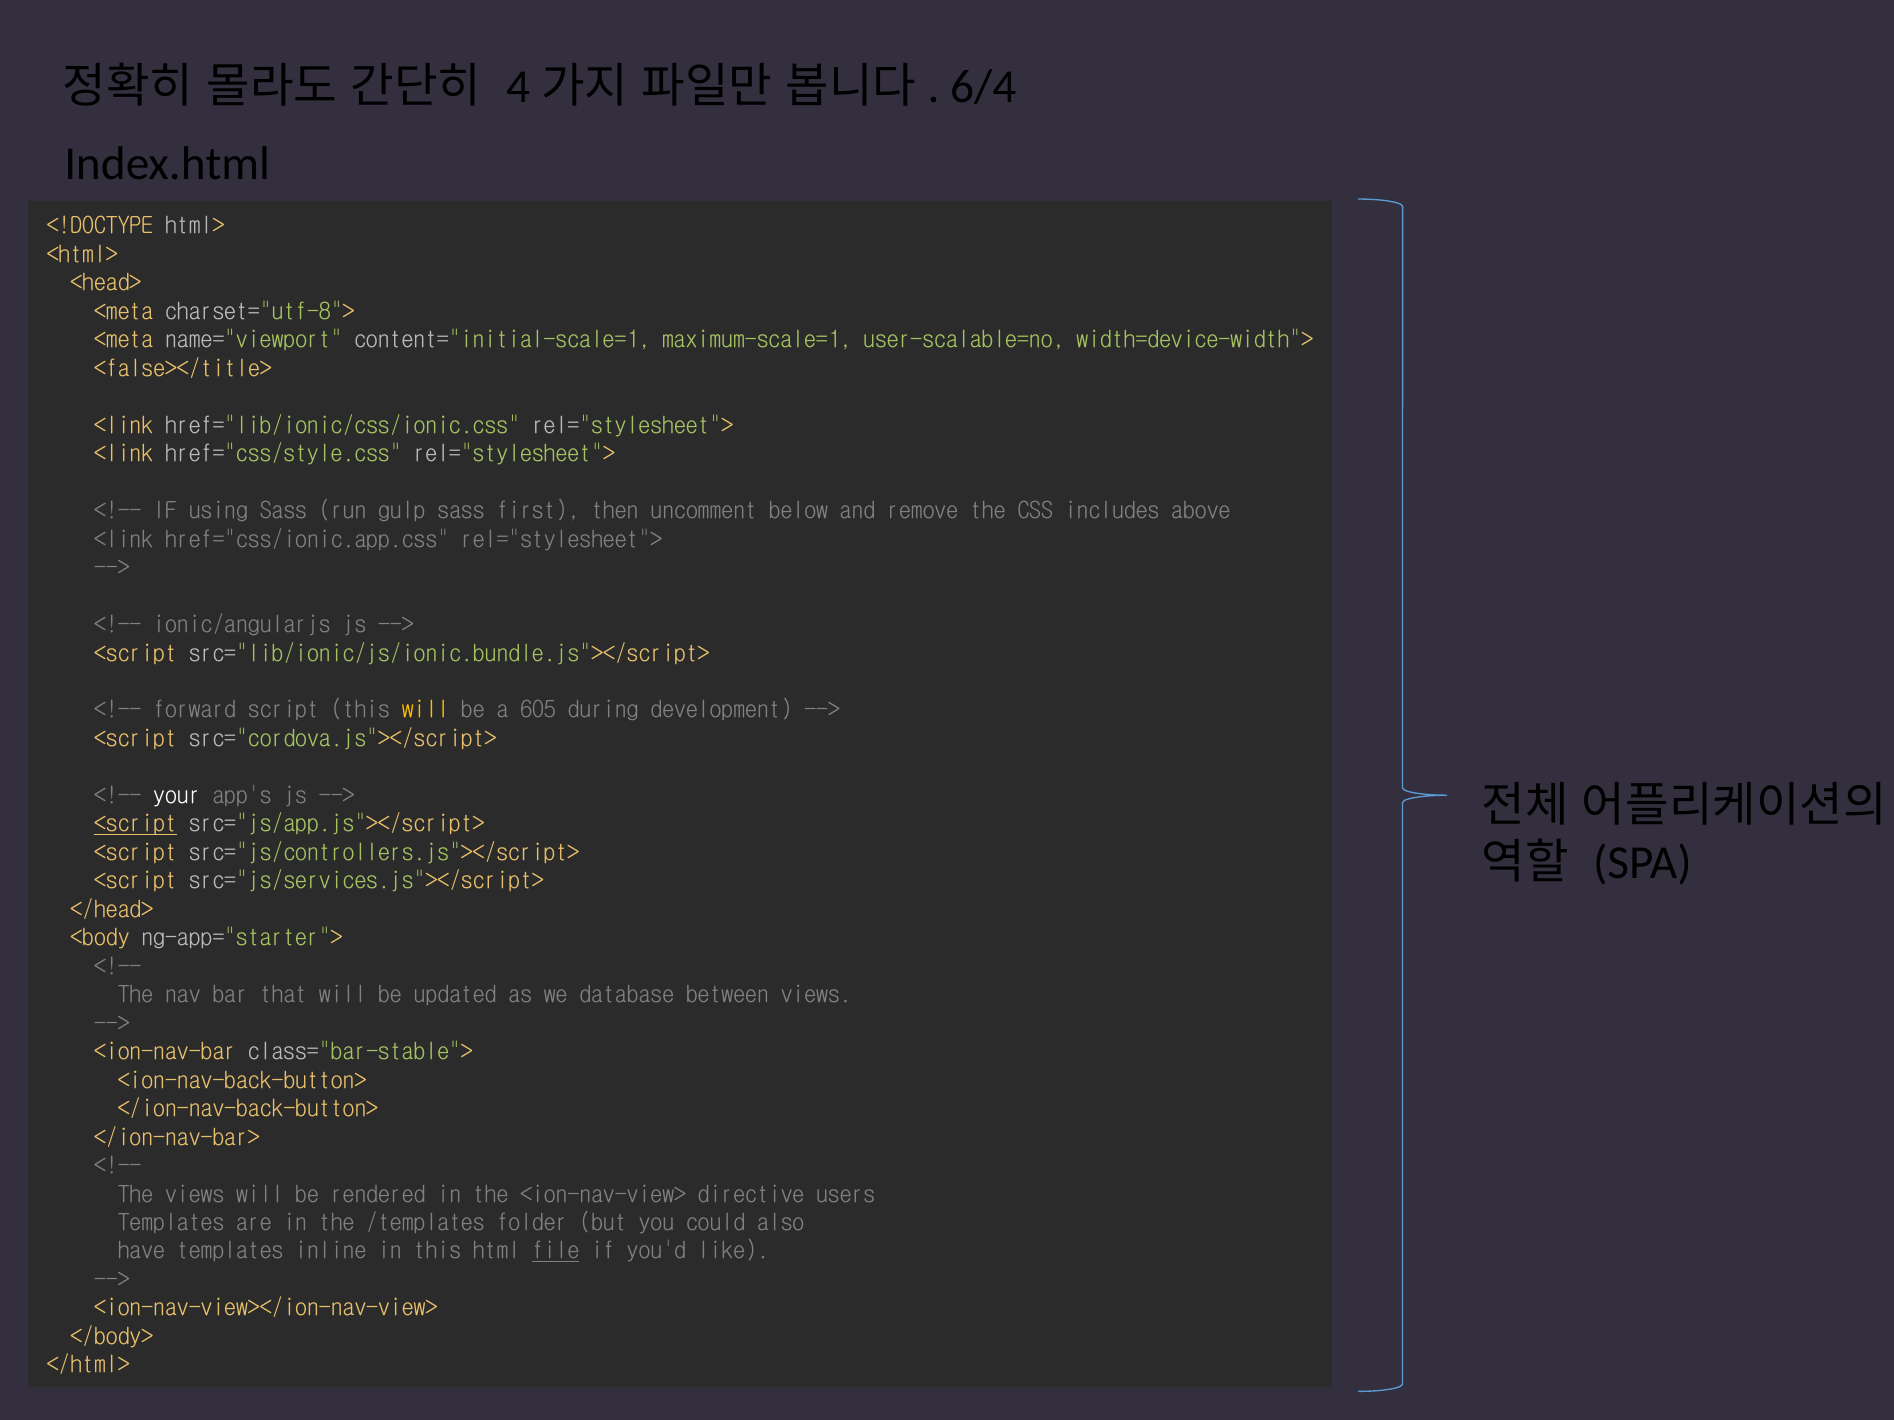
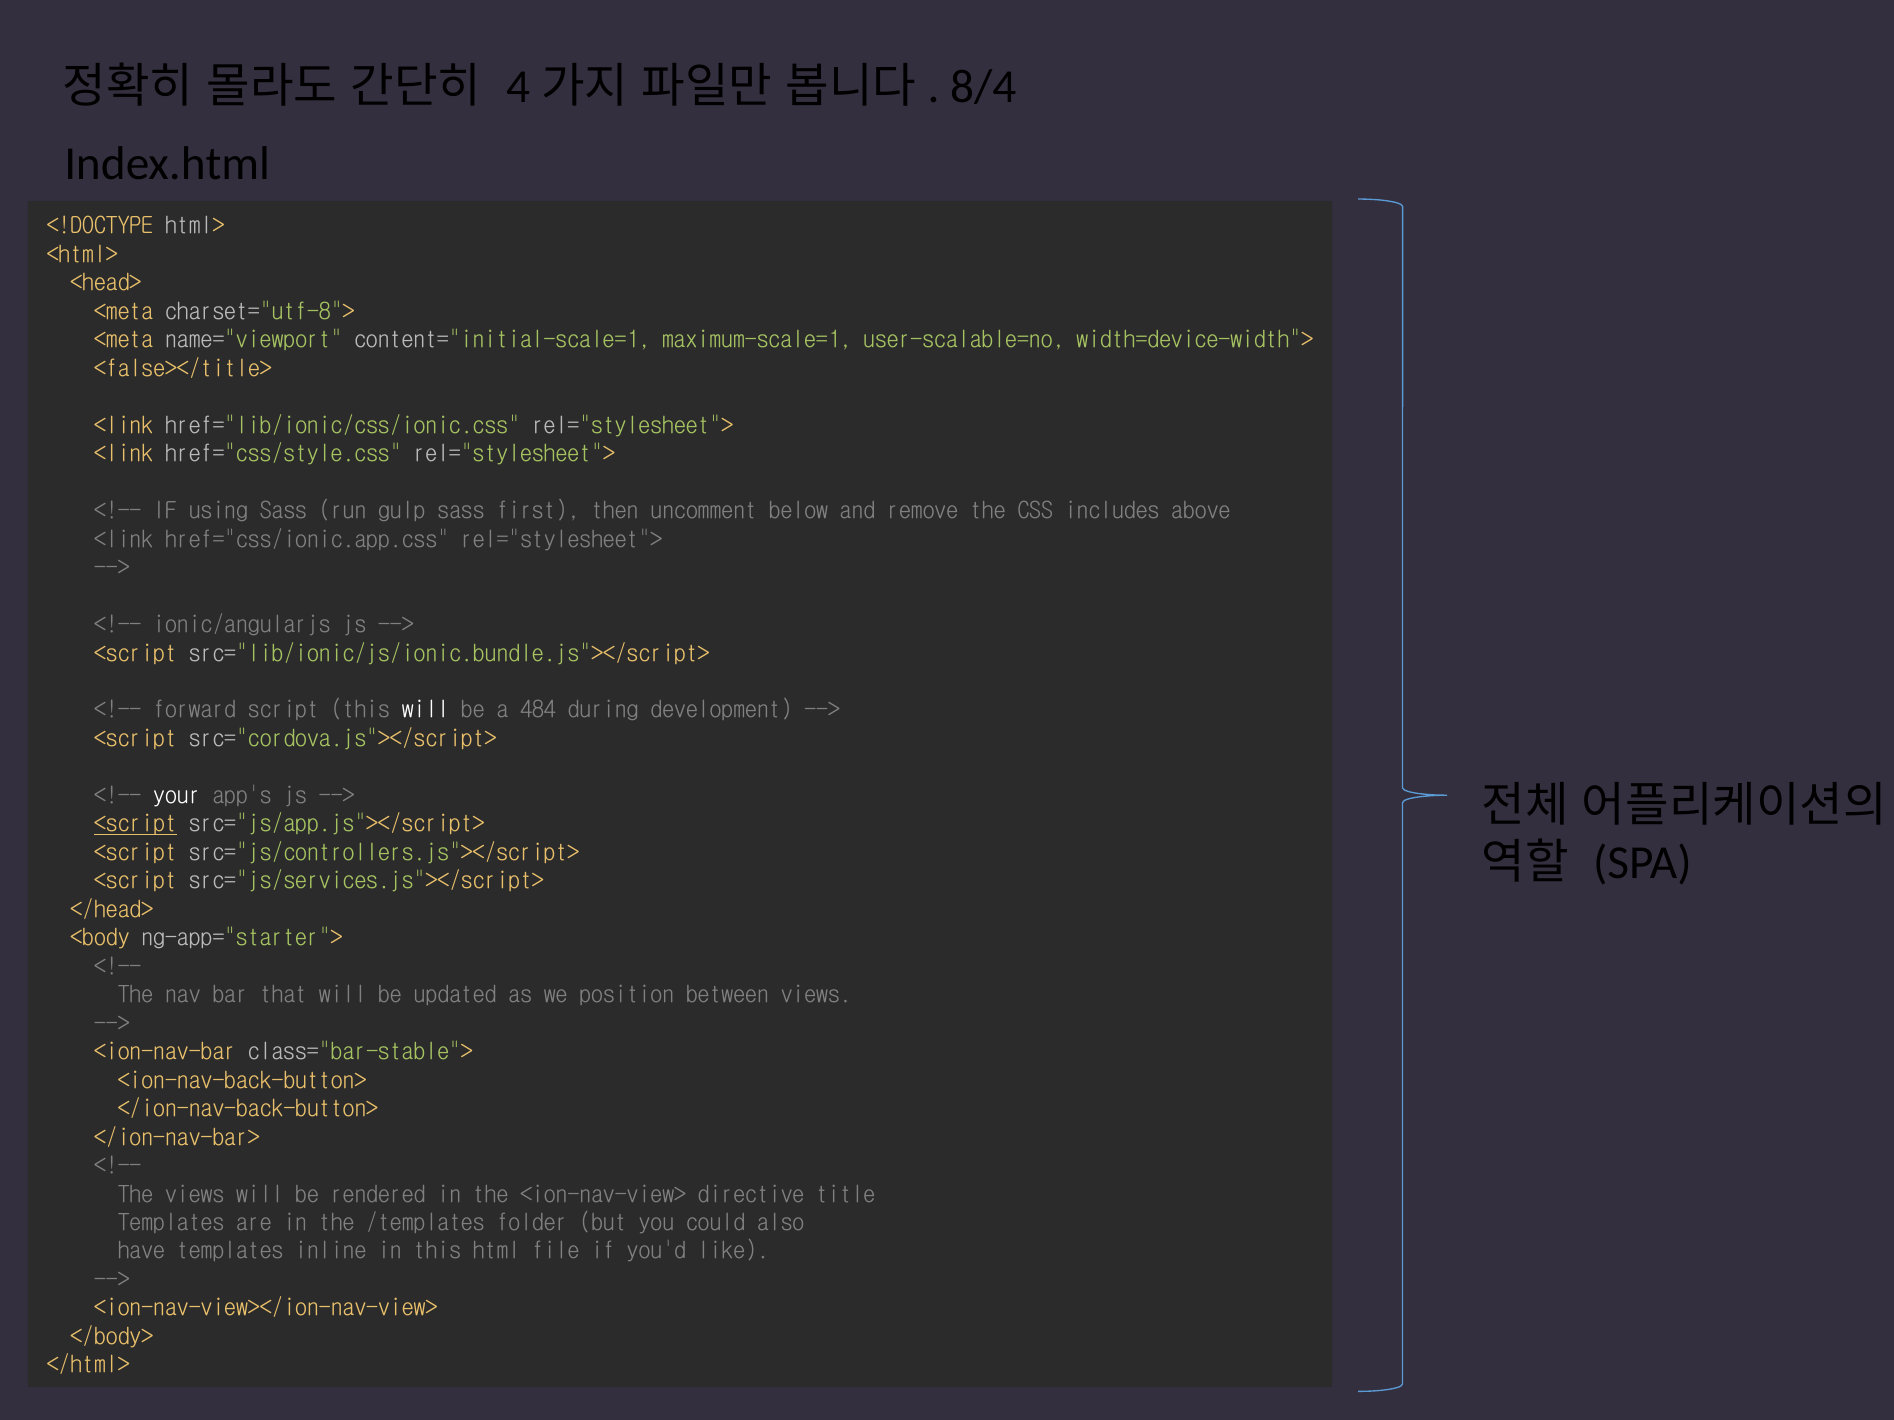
6/4: 6/4 -> 8/4
will at (426, 710) colour: yellow -> white
605: 605 -> 484
database: database -> position
users: users -> title
file underline: present -> none
